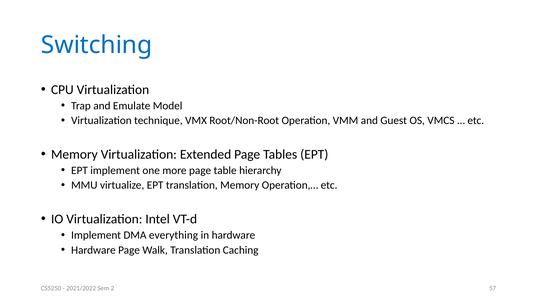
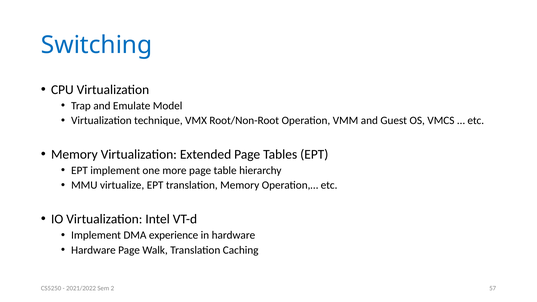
everything: everything -> experience
